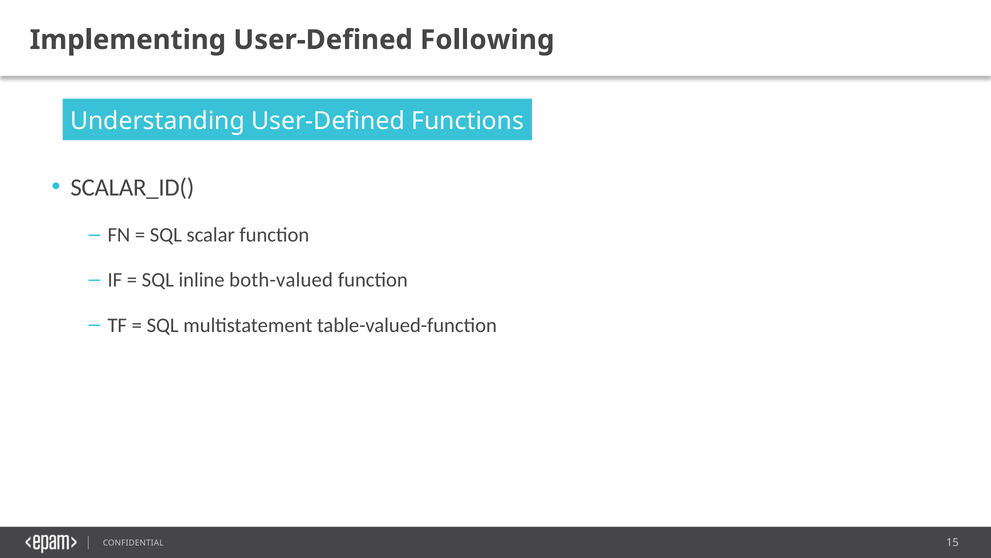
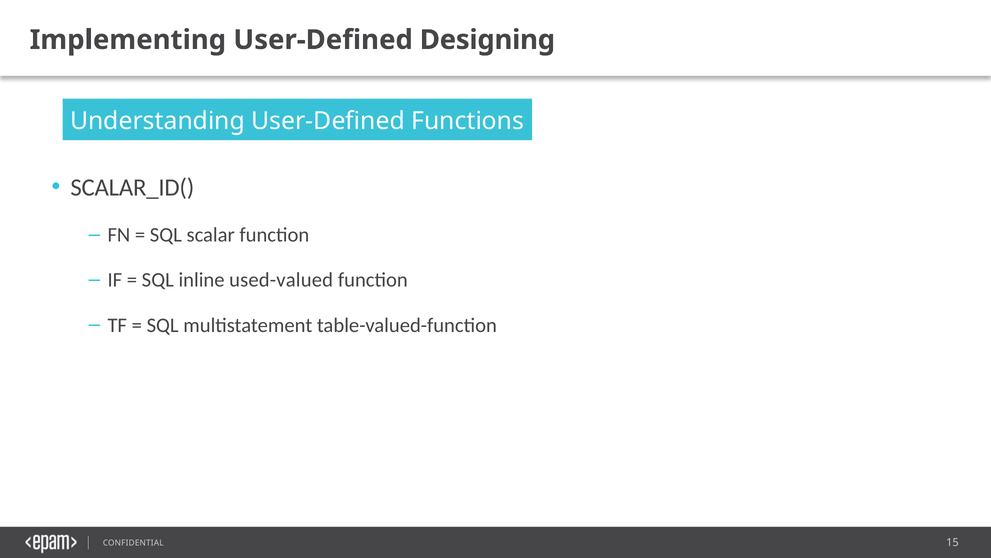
Following: Following -> Designing
both-valued: both-valued -> used-valued
